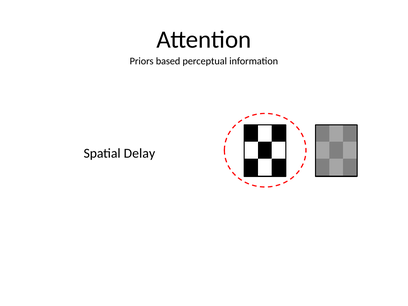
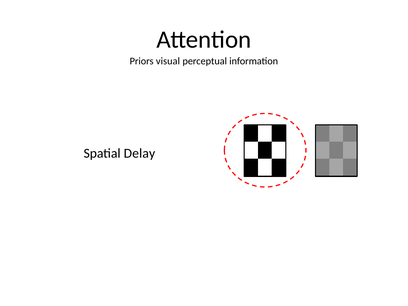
based: based -> visual
